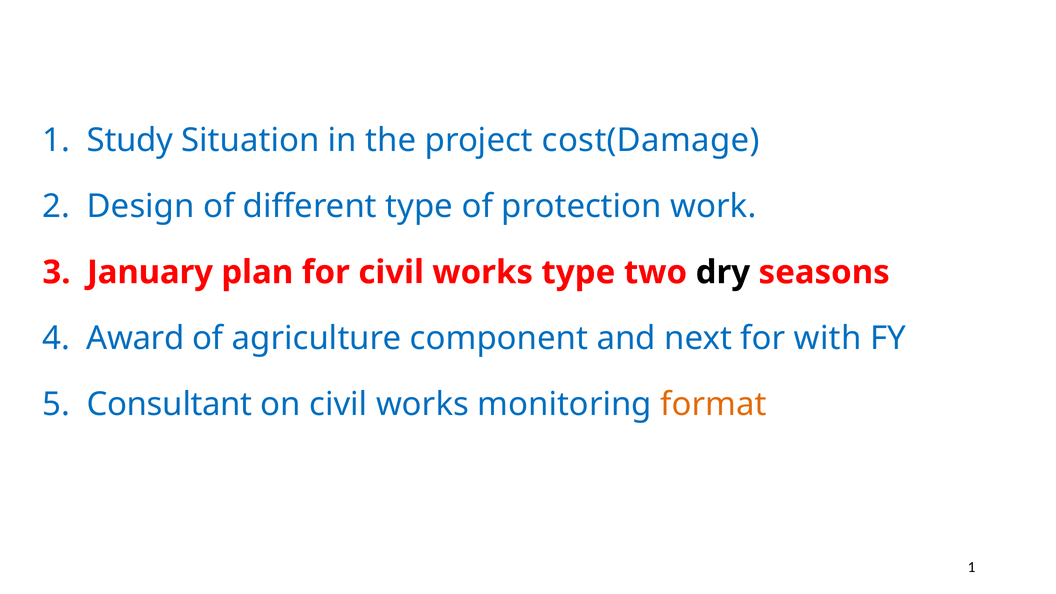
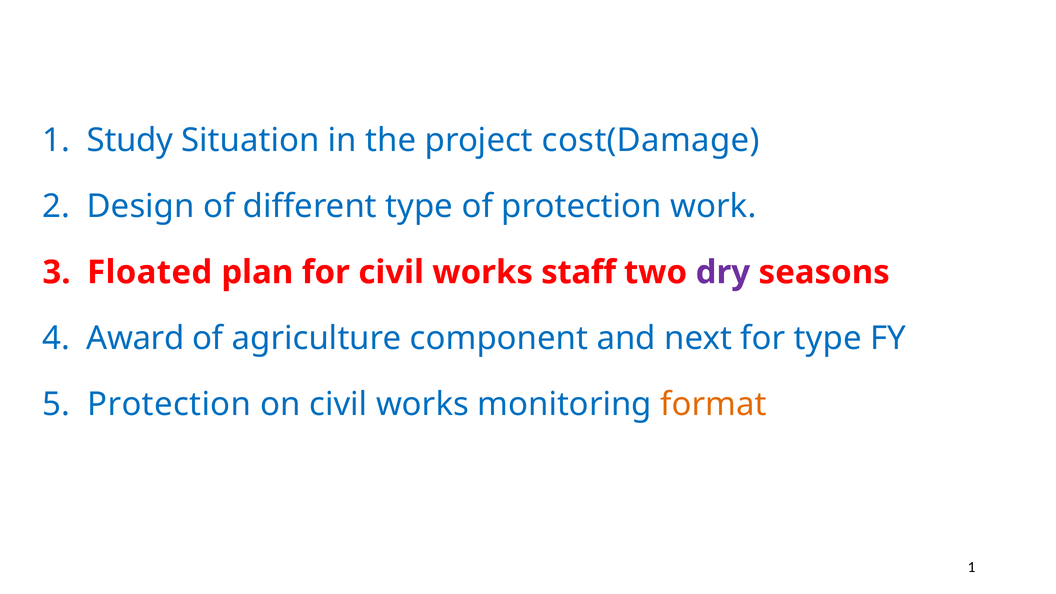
January: January -> Floated
works type: type -> staff
dry colour: black -> purple
for with: with -> type
Consultant at (170, 404): Consultant -> Protection
